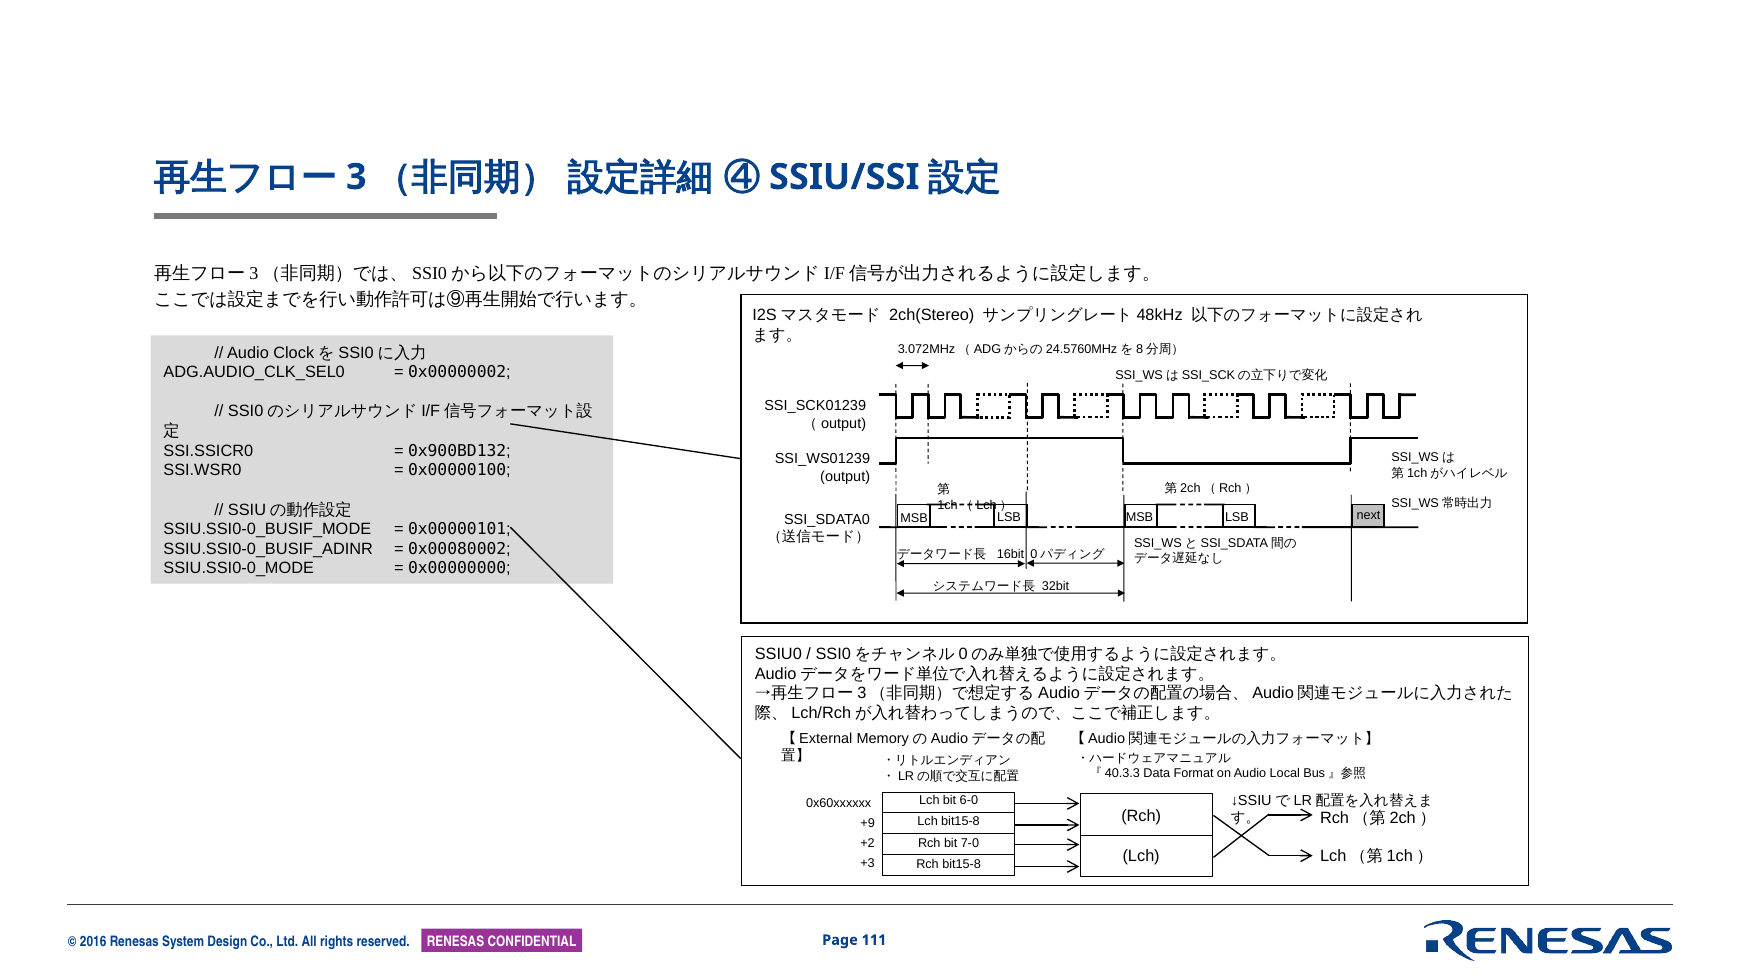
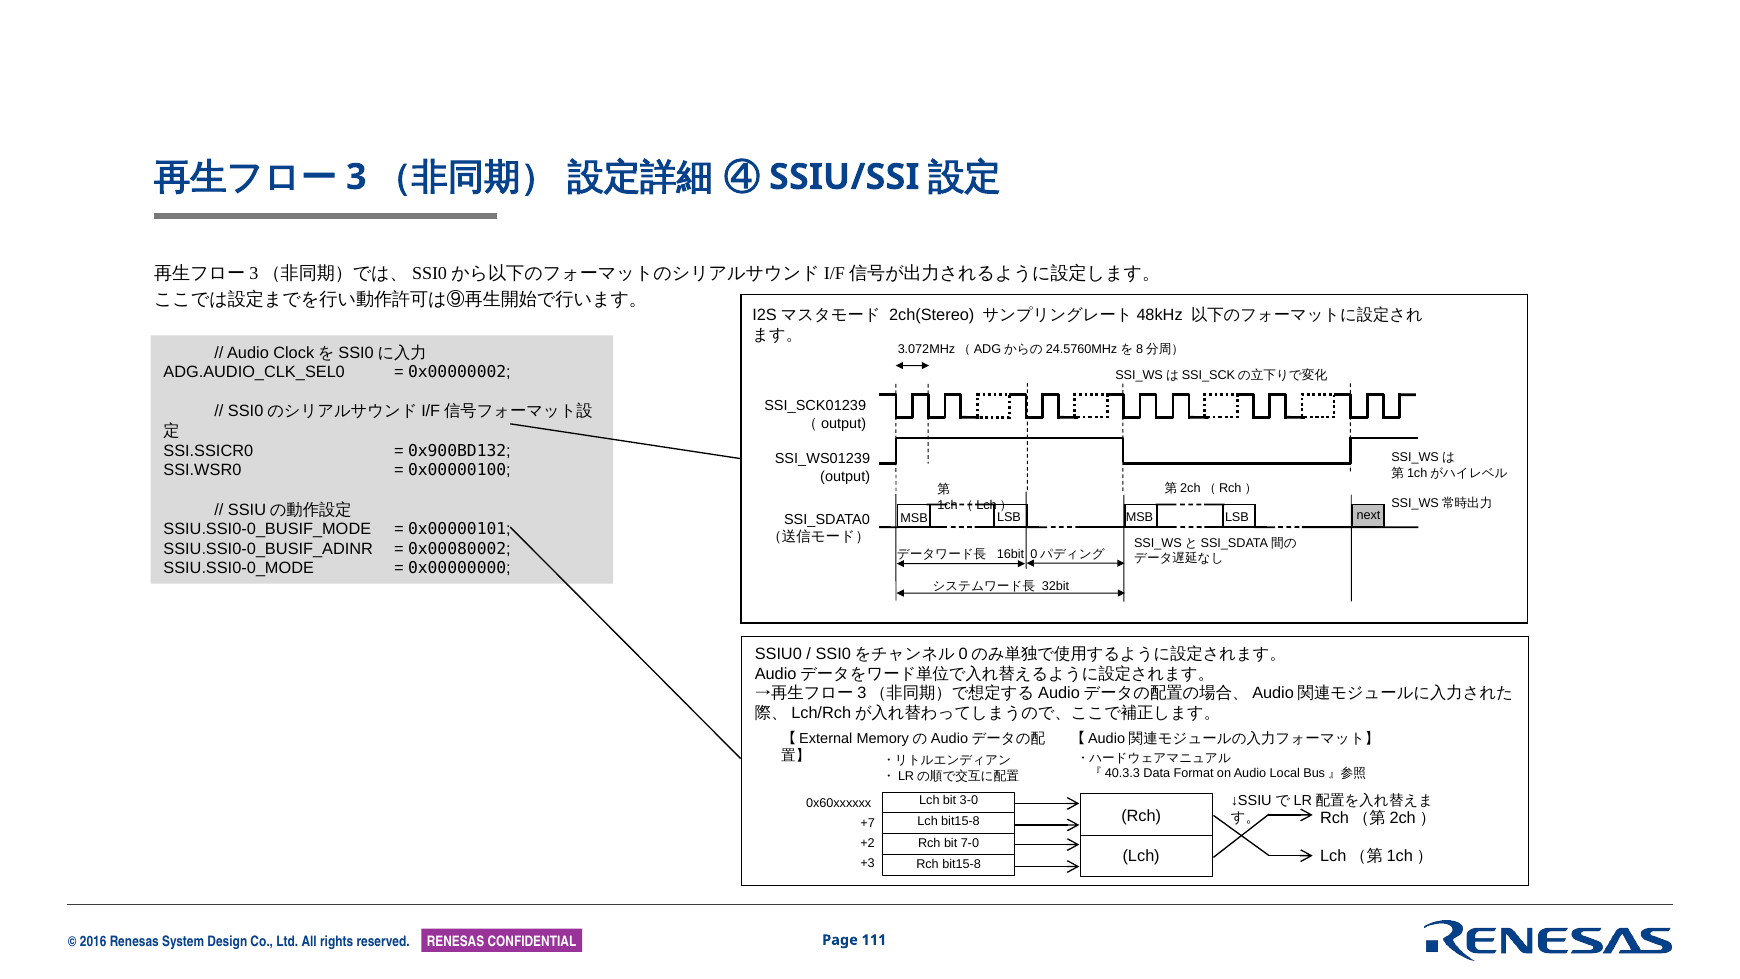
6-0: 6-0 -> 3-0
+9: +9 -> +7
